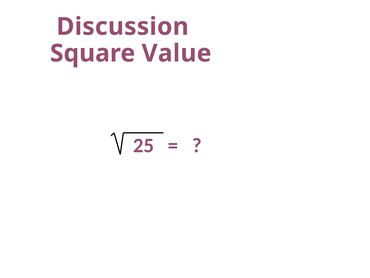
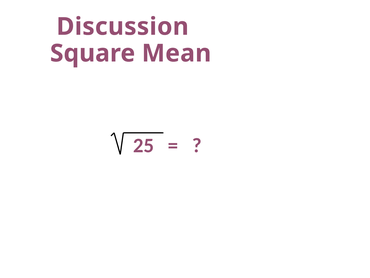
Value: Value -> Mean
